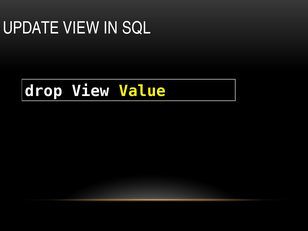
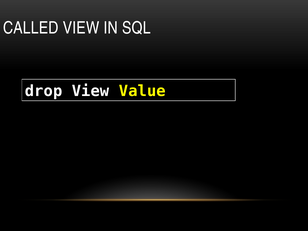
UPDATE: UPDATE -> CALLED
